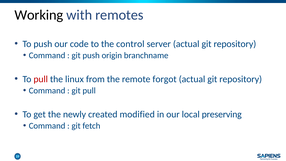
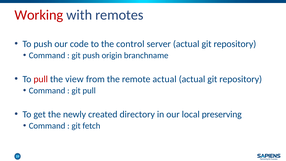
Working colour: black -> red
linux: linux -> view
remote forgot: forgot -> actual
modified: modified -> directory
